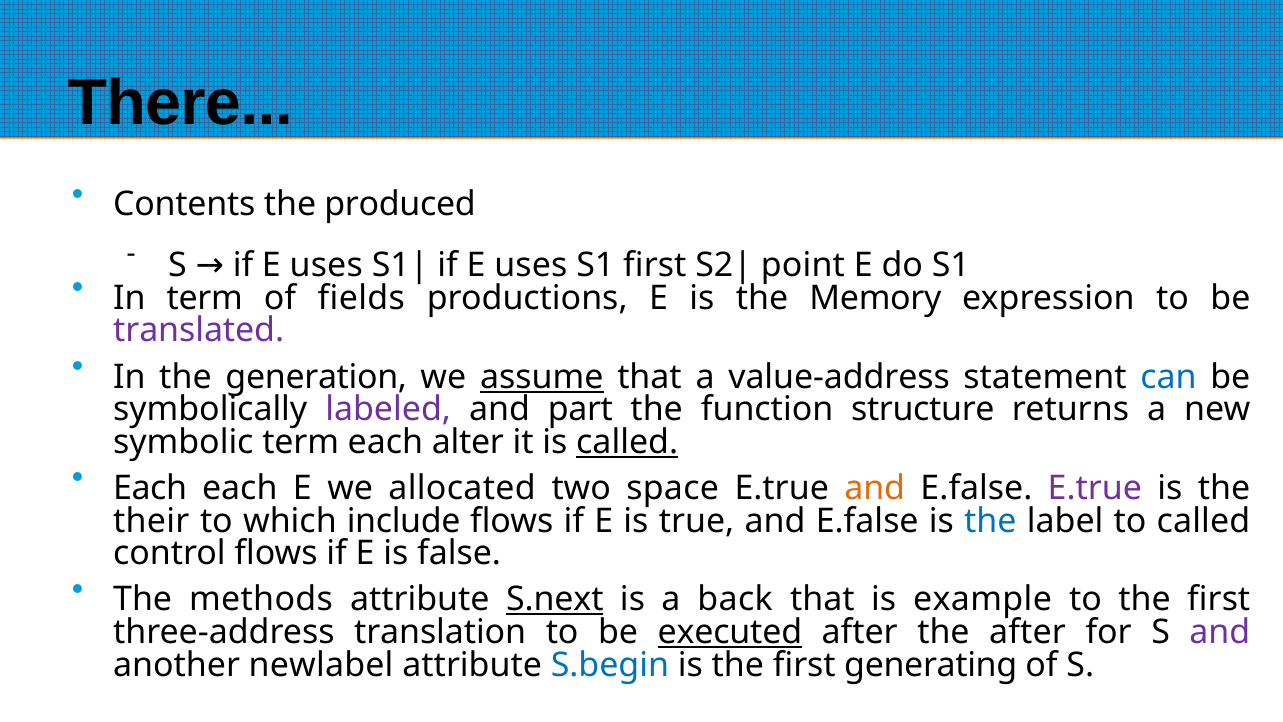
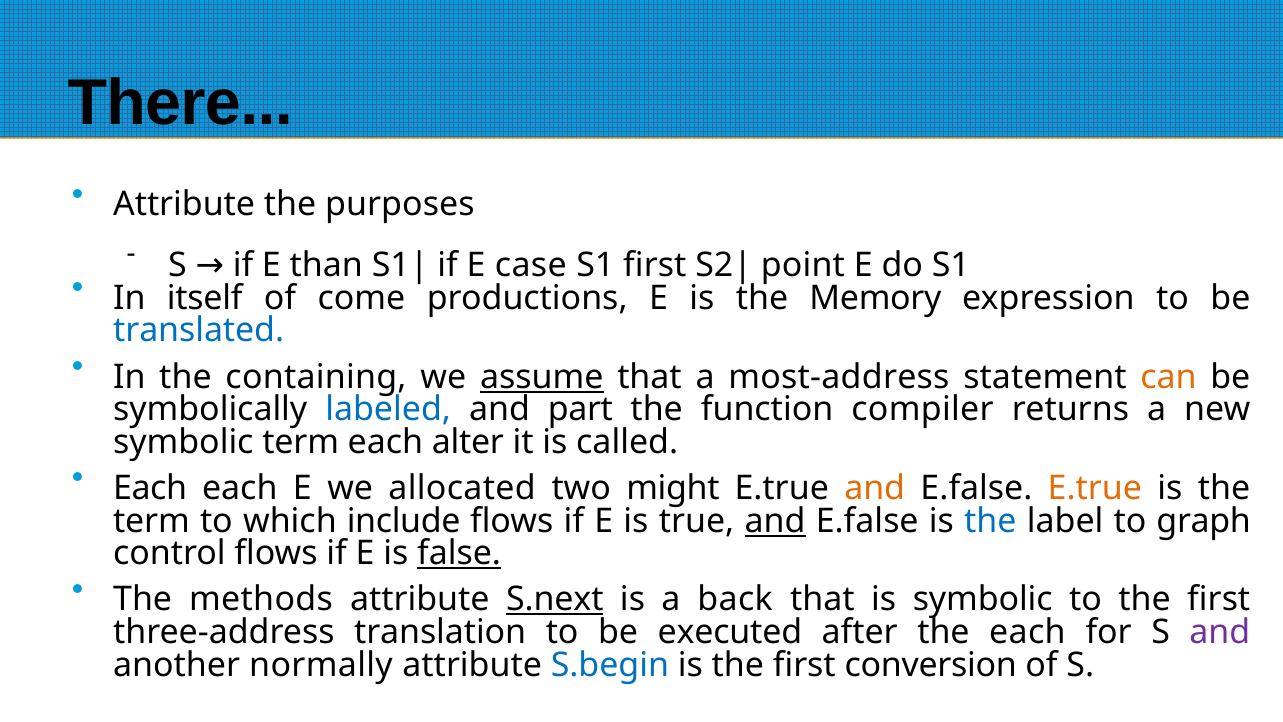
Contents at (184, 205): Contents -> Attribute
produced: produced -> purposes
S if E uses: uses -> than
uses at (531, 265): uses -> case
In term: term -> itself
fields: fields -> come
translated colour: purple -> blue
generation: generation -> containing
value-address: value-address -> most-address
can colour: blue -> orange
labeled colour: purple -> blue
structure: structure -> compiler
called at (627, 442) underline: present -> none
space: space -> might
E.true at (1095, 488) colour: purple -> orange
their at (151, 521): their -> term
and at (775, 521) underline: none -> present
to called: called -> graph
false underline: none -> present
is example: example -> symbolic
executed underline: present -> none
the after: after -> each
newlabel: newlabel -> normally
generating: generating -> conversion
